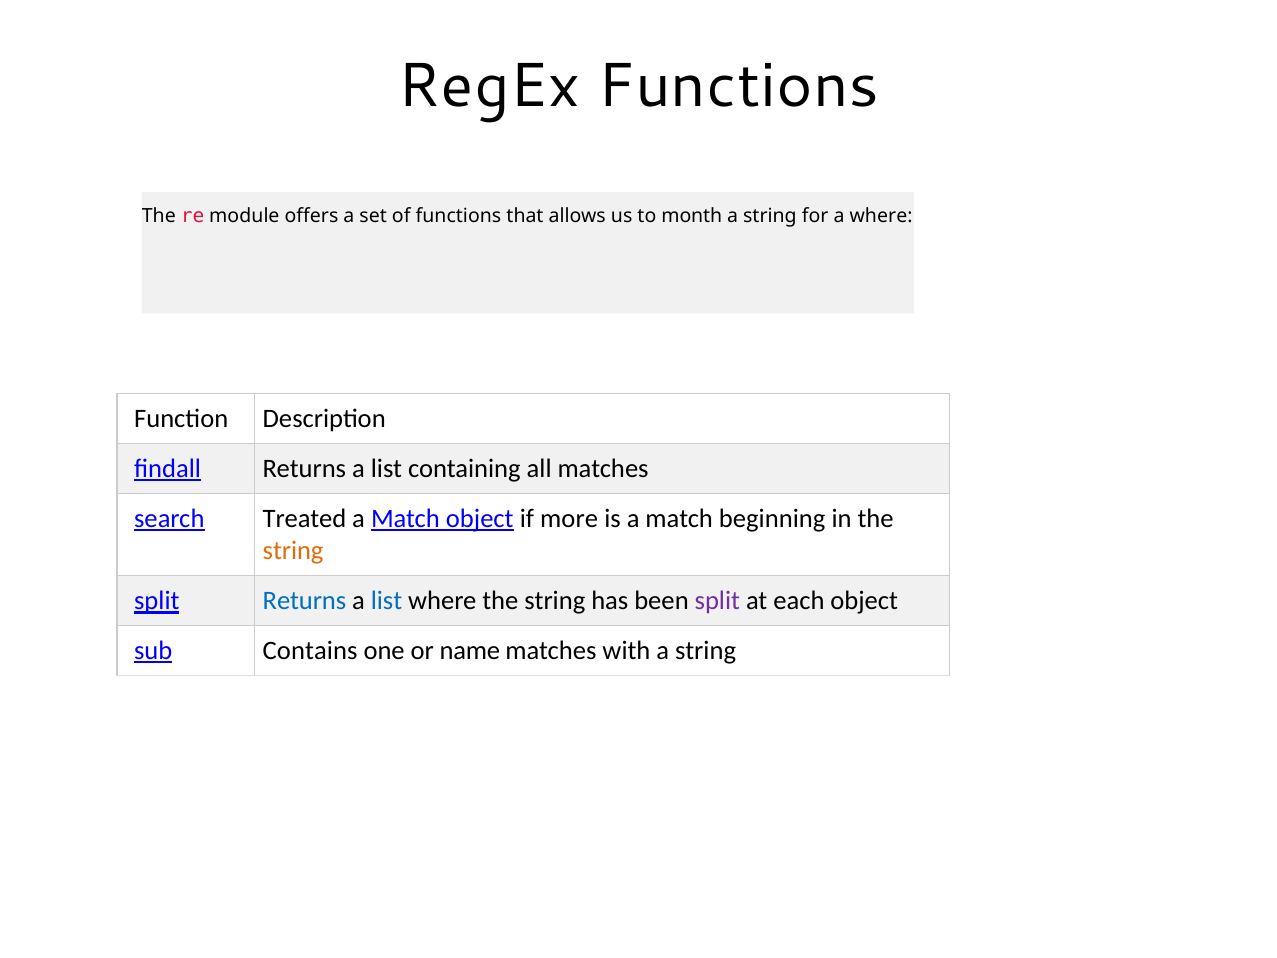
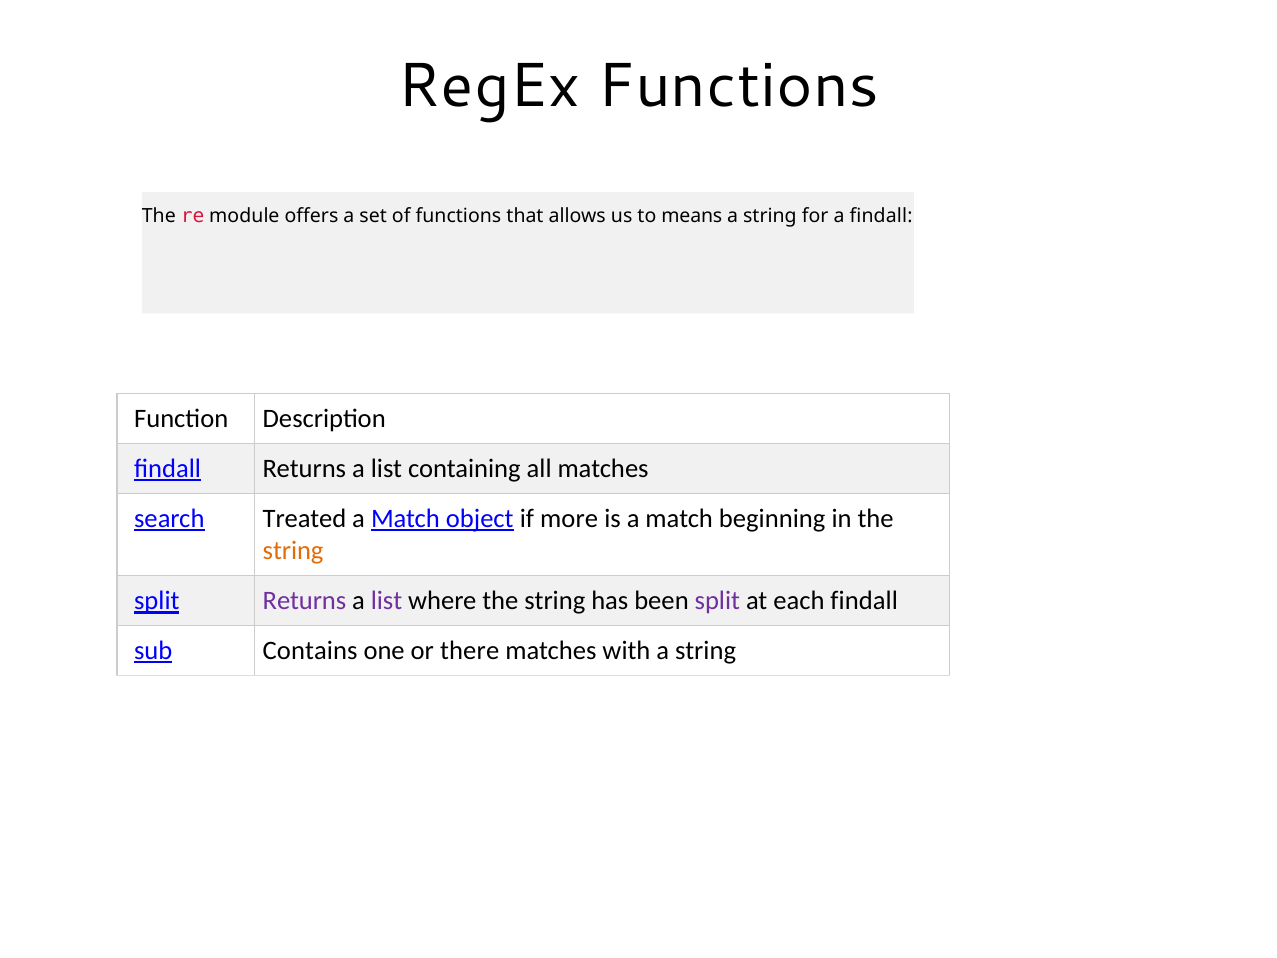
month: month -> means
a where: where -> findall
Returns at (304, 601) colour: blue -> purple
list at (387, 601) colour: blue -> purple
each object: object -> findall
name: name -> there
